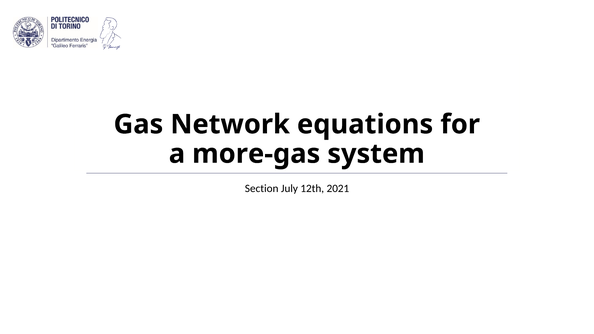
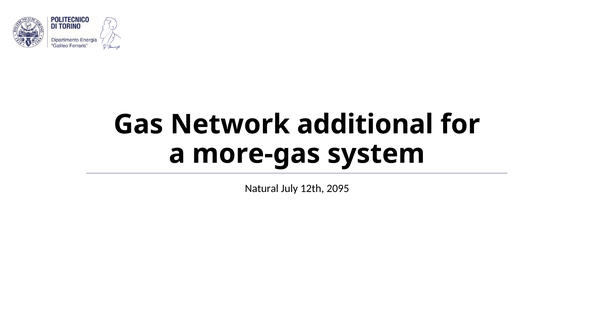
equations: equations -> additional
Section: Section -> Natural
2021: 2021 -> 2095
